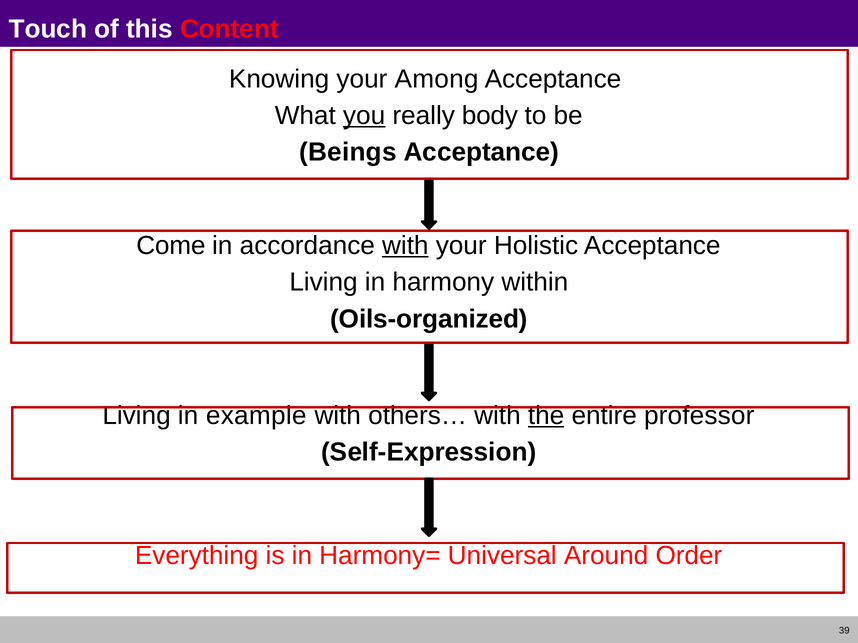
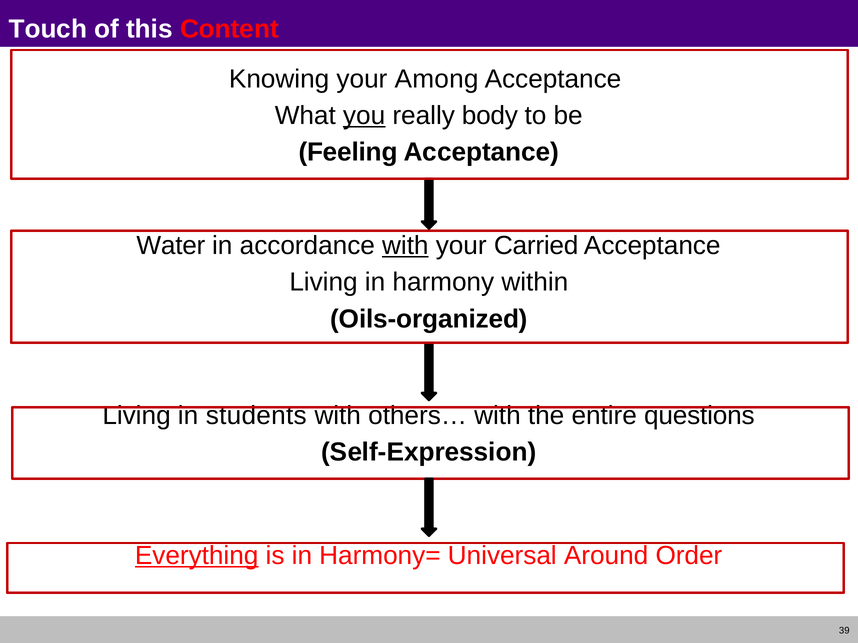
Beings: Beings -> Feeling
Come: Come -> Water
Holistic: Holistic -> Carried
example: example -> students
the underline: present -> none
professor: professor -> questions
Everything underline: none -> present
